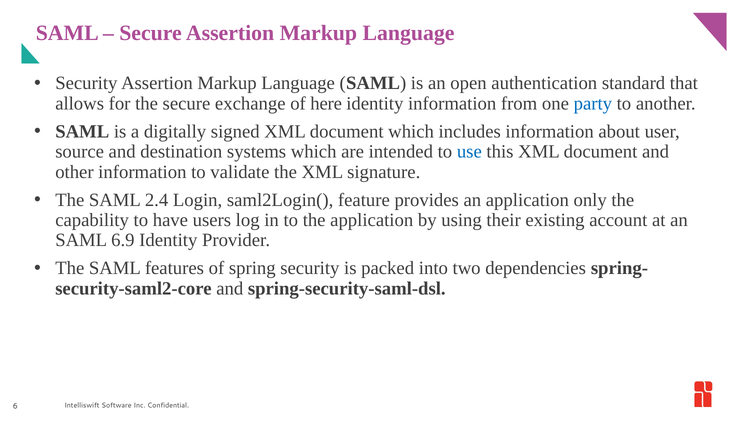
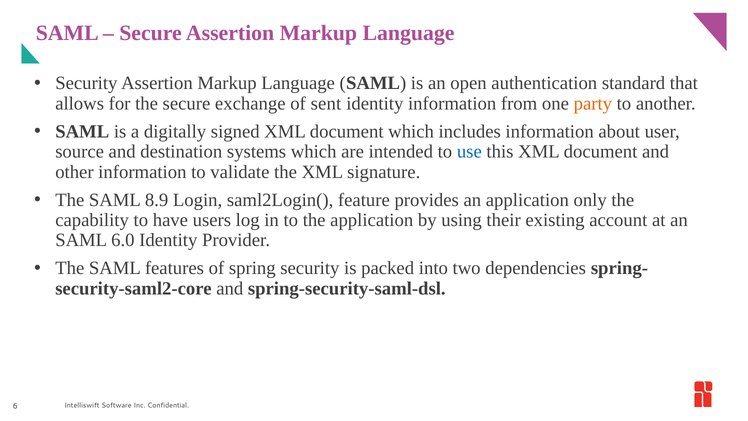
here: here -> sent
party colour: blue -> orange
2.4: 2.4 -> 8.9
6.9: 6.9 -> 6.0
